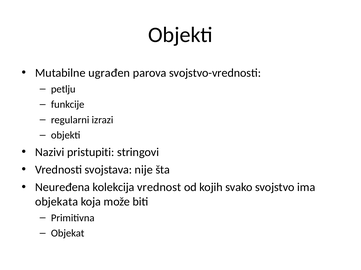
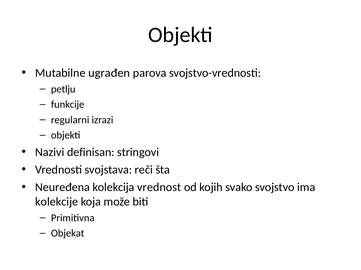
pristupiti: pristupiti -> definisan
nije: nije -> reči
objekata: objekata -> kolekcije
